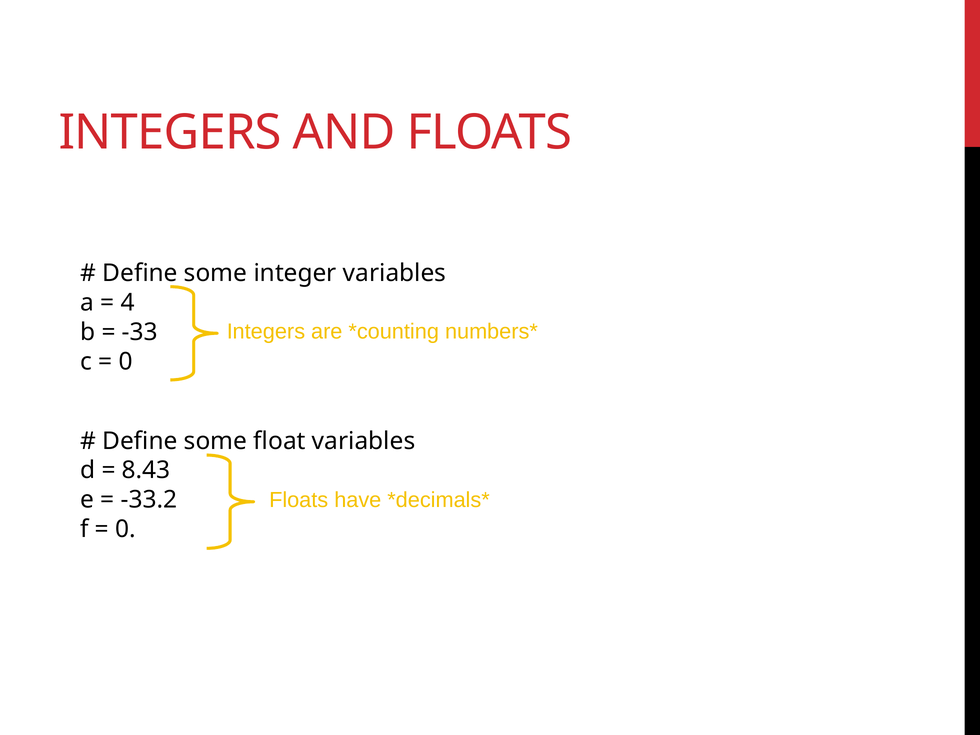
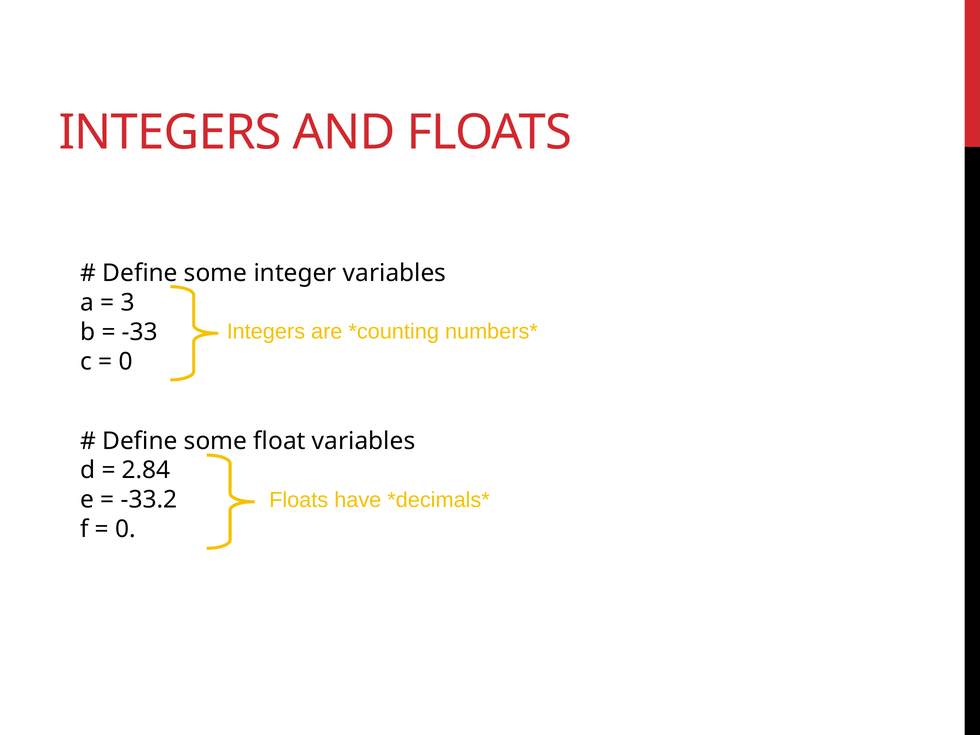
4: 4 -> 3
8.43: 8.43 -> 2.84
